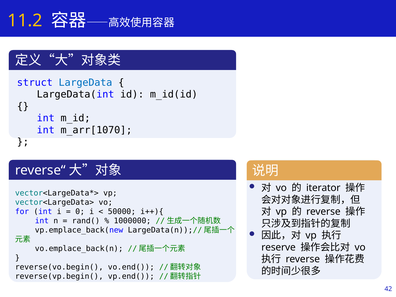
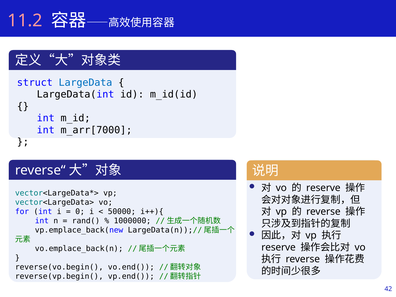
11.2 colour: yellow -> pink
m_arr[1070: m_arr[1070 -> m_arr[7000
iterator at (323, 188): iterator -> reserve
